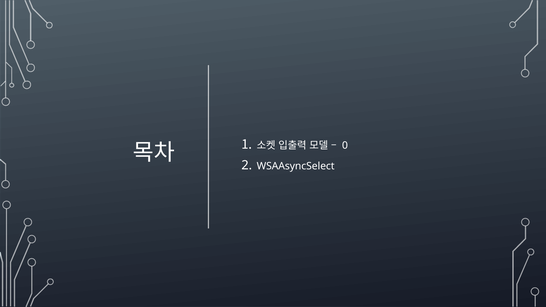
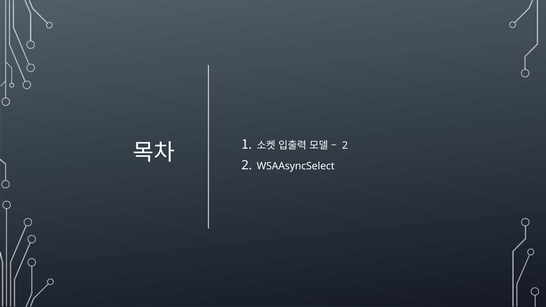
0 at (345, 146): 0 -> 2
